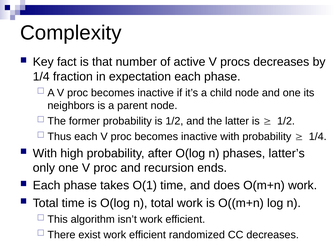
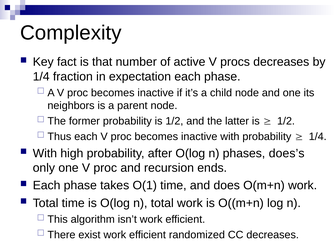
latter’s: latter’s -> does’s
